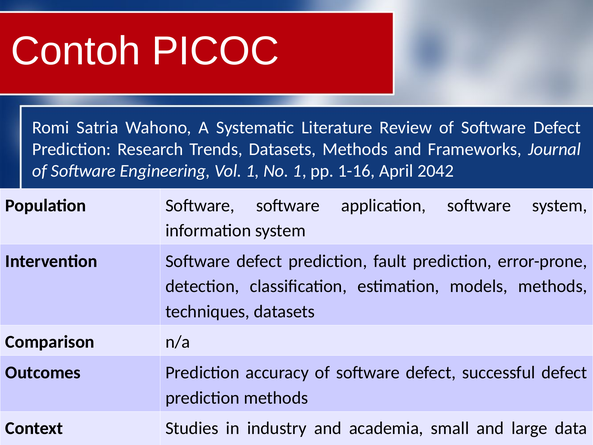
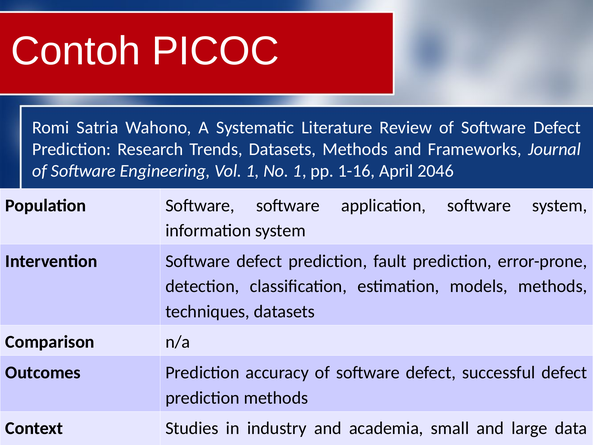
2042: 2042 -> 2046
